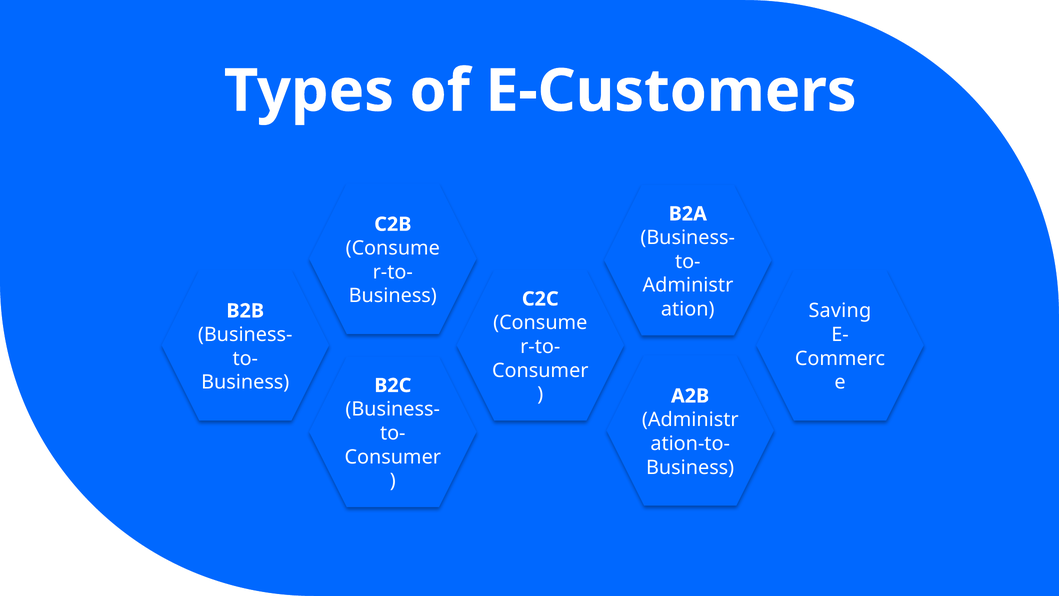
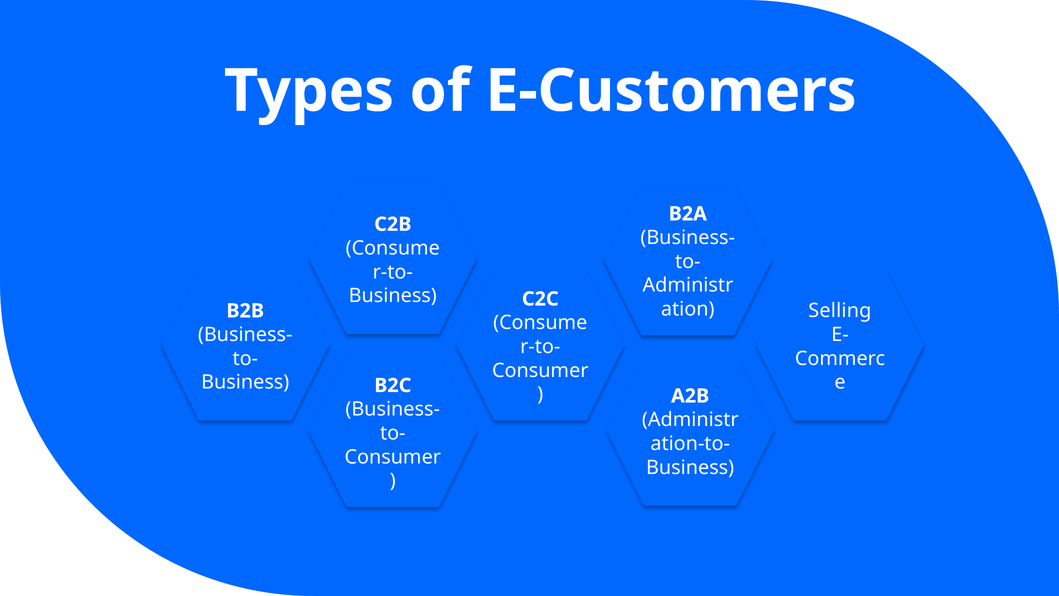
Saving: Saving -> Selling
